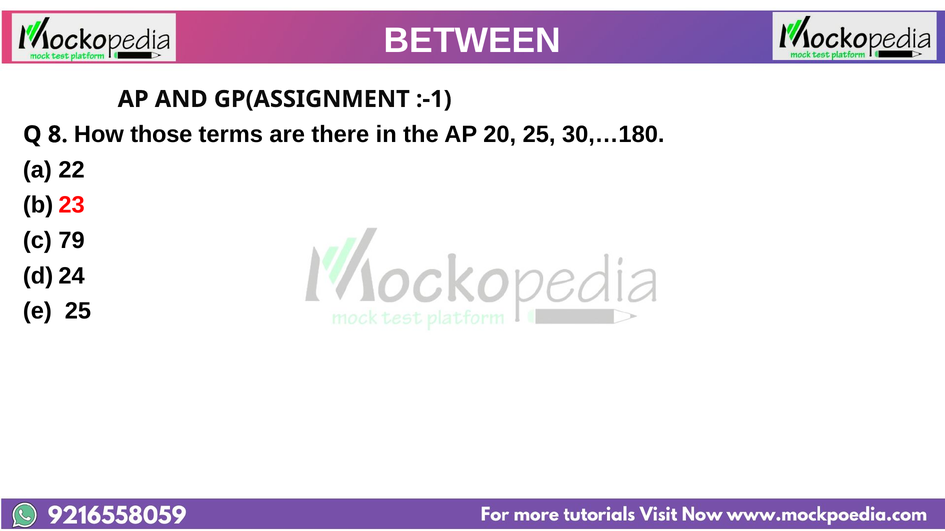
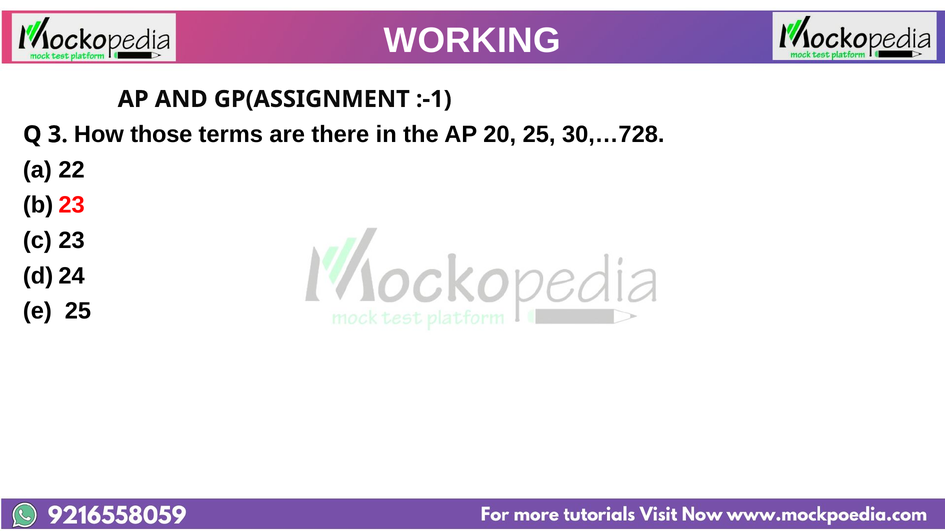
BETWEEN: BETWEEN -> WORKING
8: 8 -> 3
30,…180: 30,…180 -> 30,…728
79: 79 -> 23
